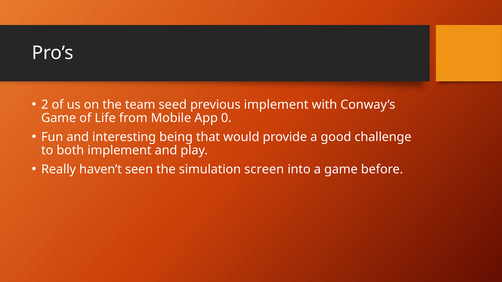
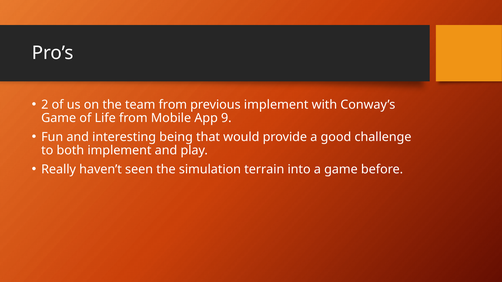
team seed: seed -> from
0: 0 -> 9
screen: screen -> terrain
